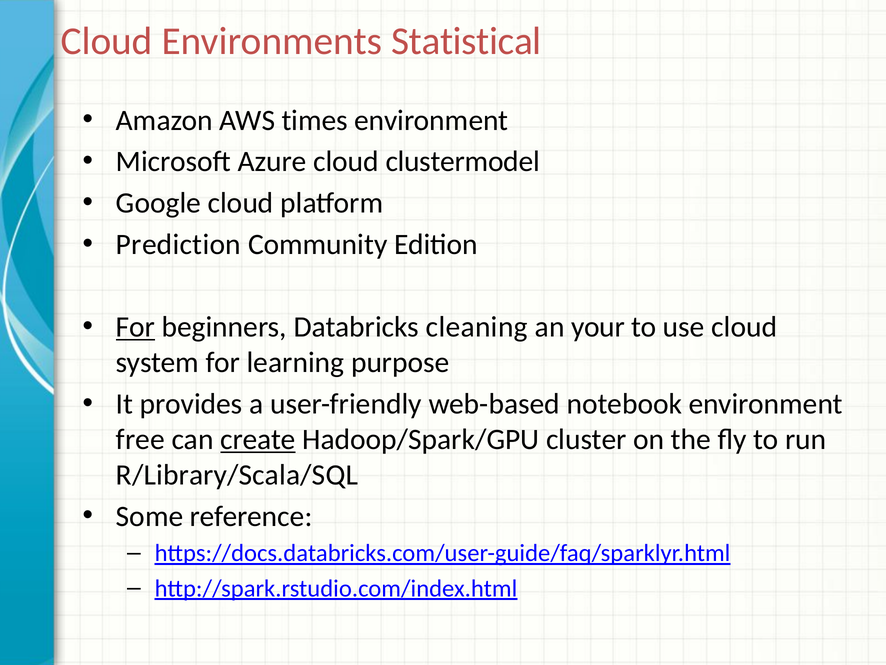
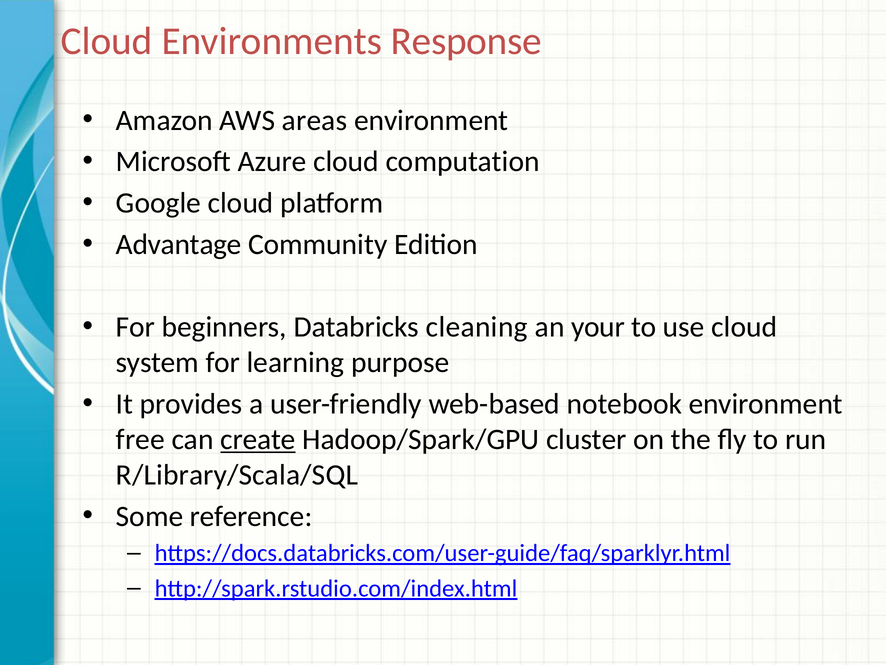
Statistical: Statistical -> Response
times: times -> areas
clustermodel: clustermodel -> computation
Prediction: Prediction -> Advantage
For at (135, 327) underline: present -> none
